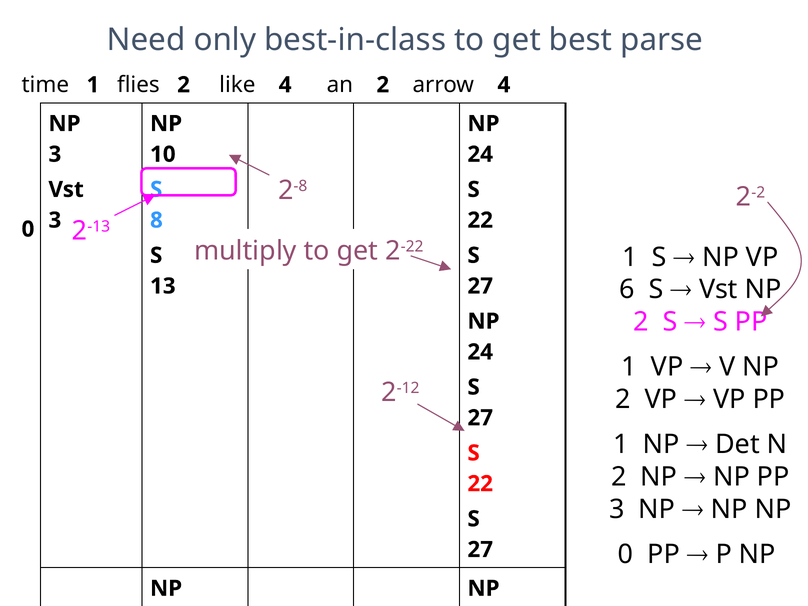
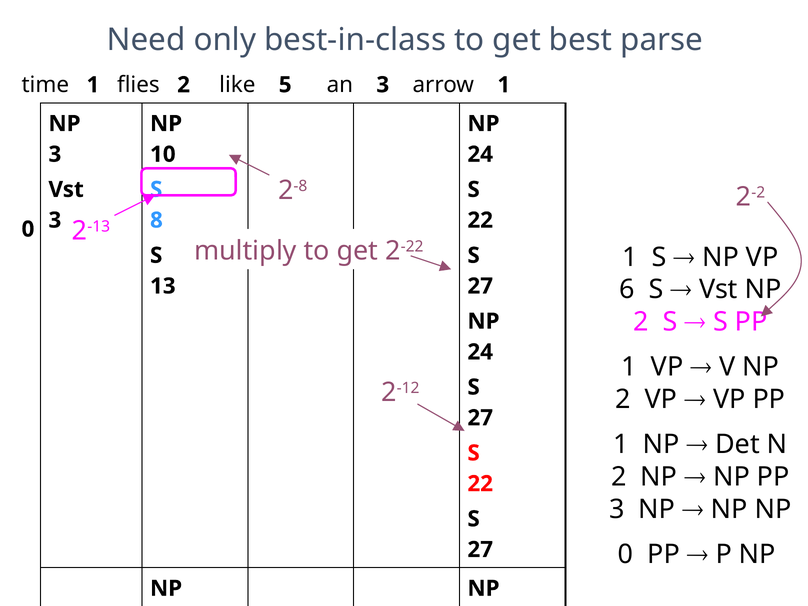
like 4: 4 -> 5
an 2: 2 -> 3
arrow 4: 4 -> 1
